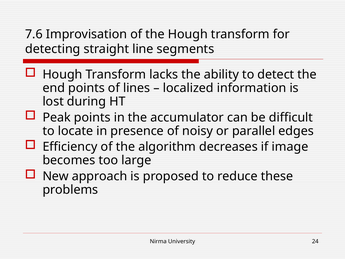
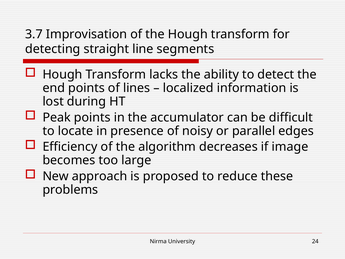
7.6: 7.6 -> 3.7
